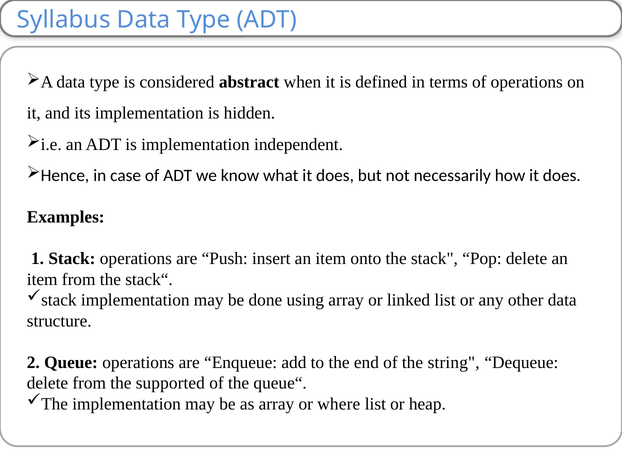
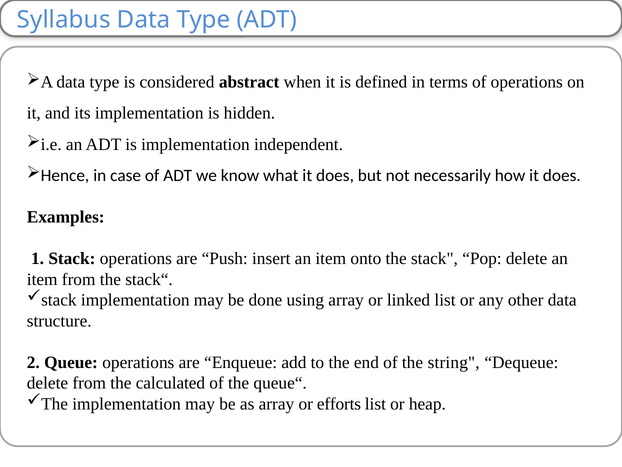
supported: supported -> calculated
where: where -> efforts
